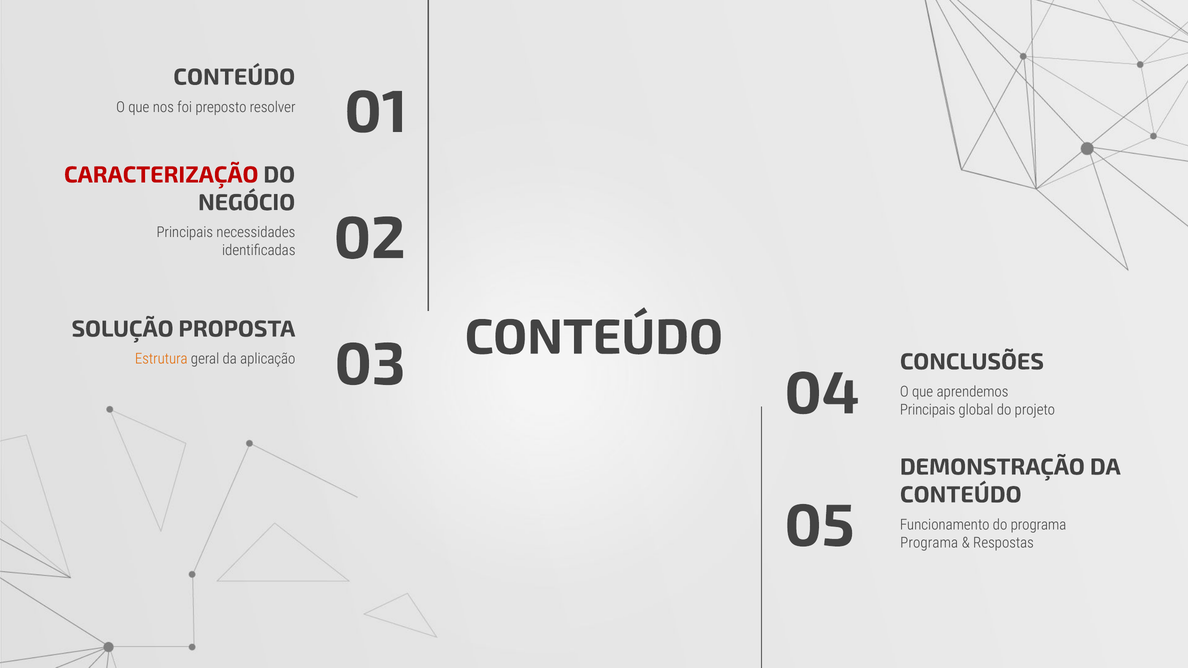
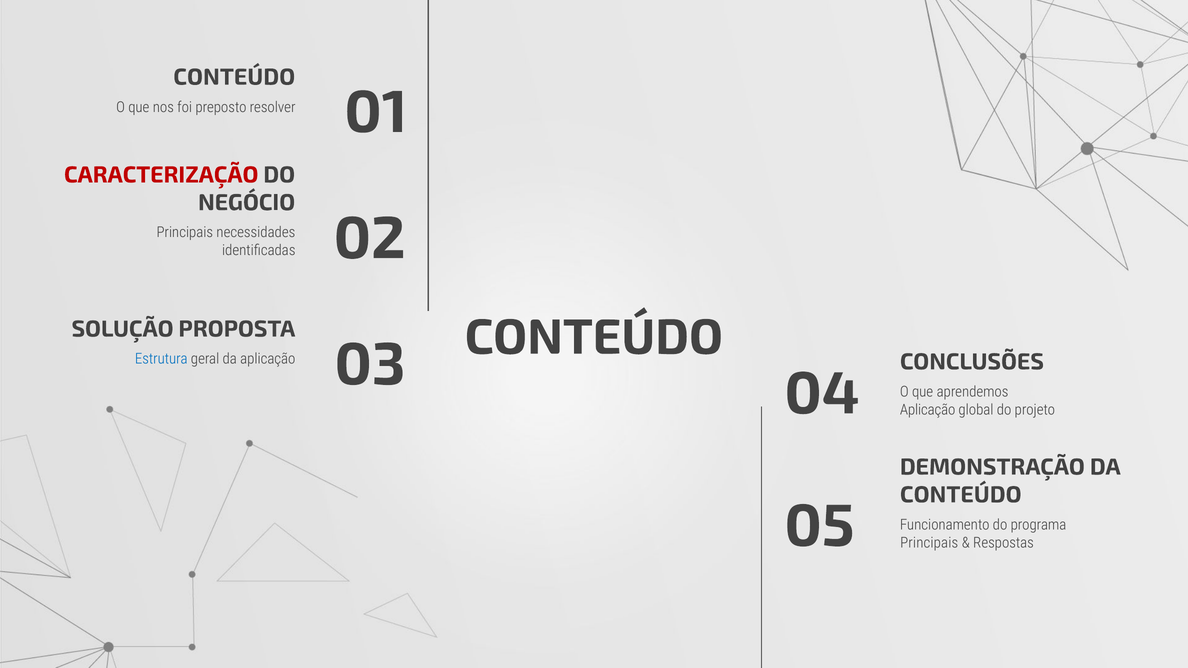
Estrutura colour: orange -> blue
Principais at (928, 410): Principais -> Aplicação
Programa at (929, 543): Programa -> Principais
